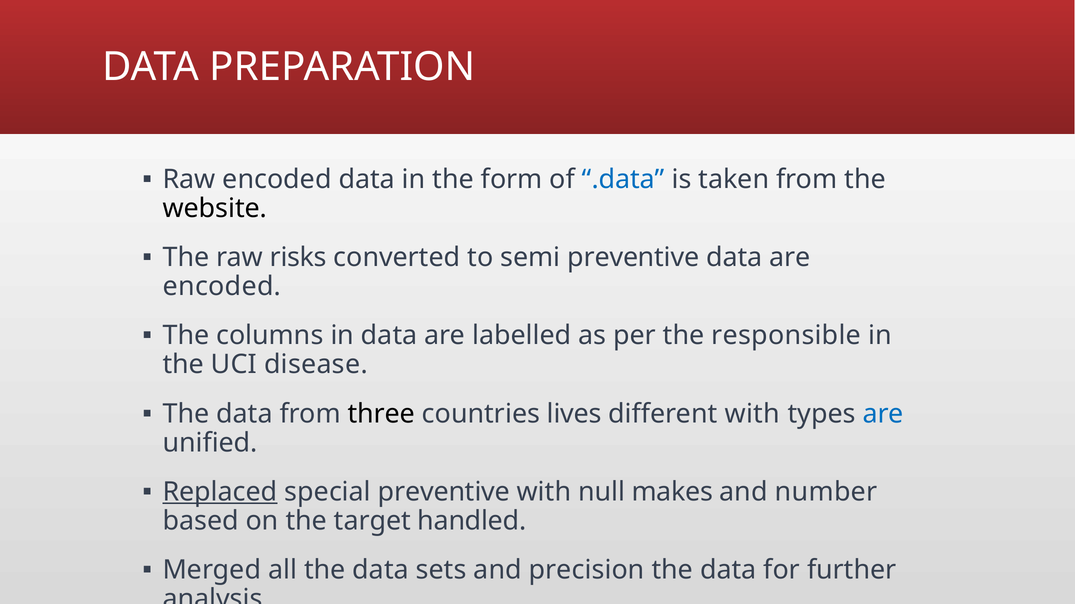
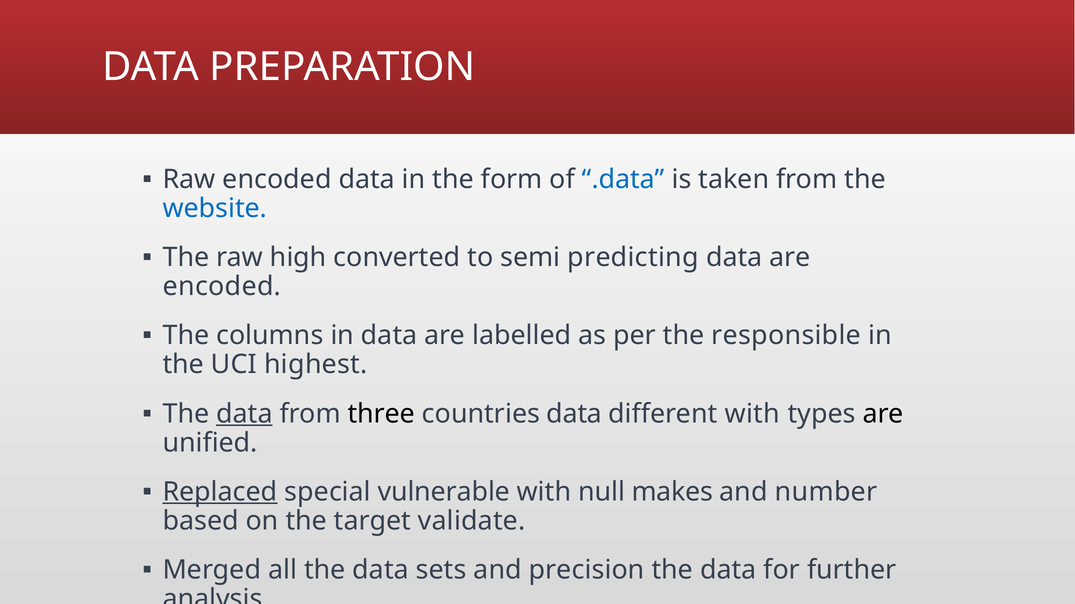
website colour: black -> blue
risks: risks -> high
semi preventive: preventive -> predicting
disease: disease -> highest
data at (244, 414) underline: none -> present
countries lives: lives -> data
are at (883, 414) colour: blue -> black
special preventive: preventive -> vulnerable
handled: handled -> validate
